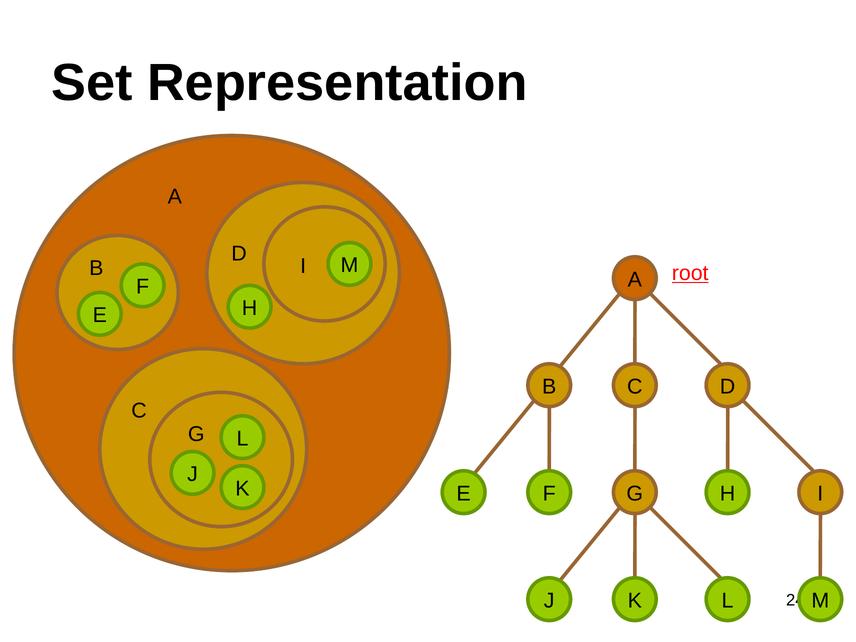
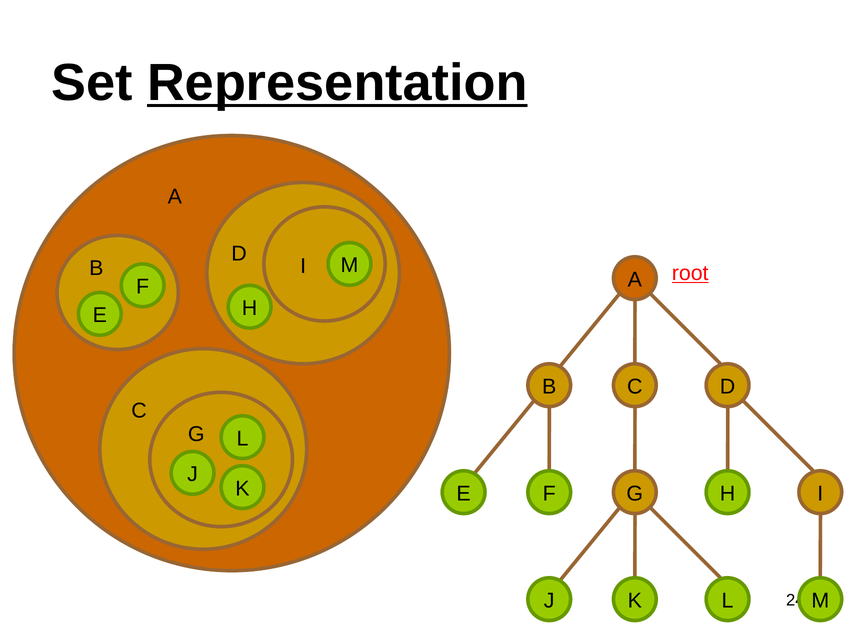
Representation underline: none -> present
